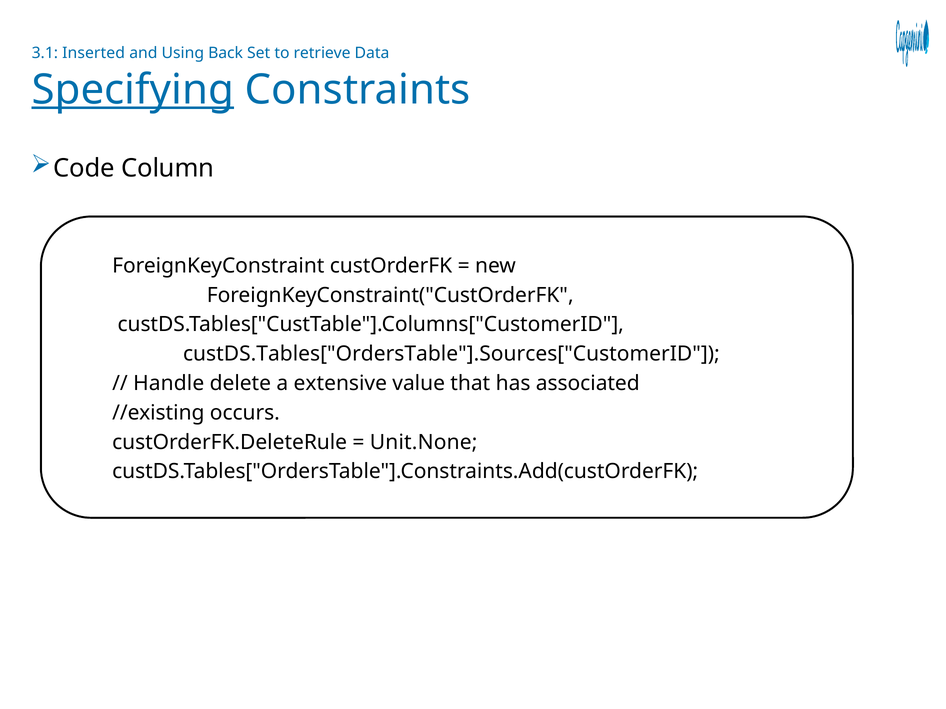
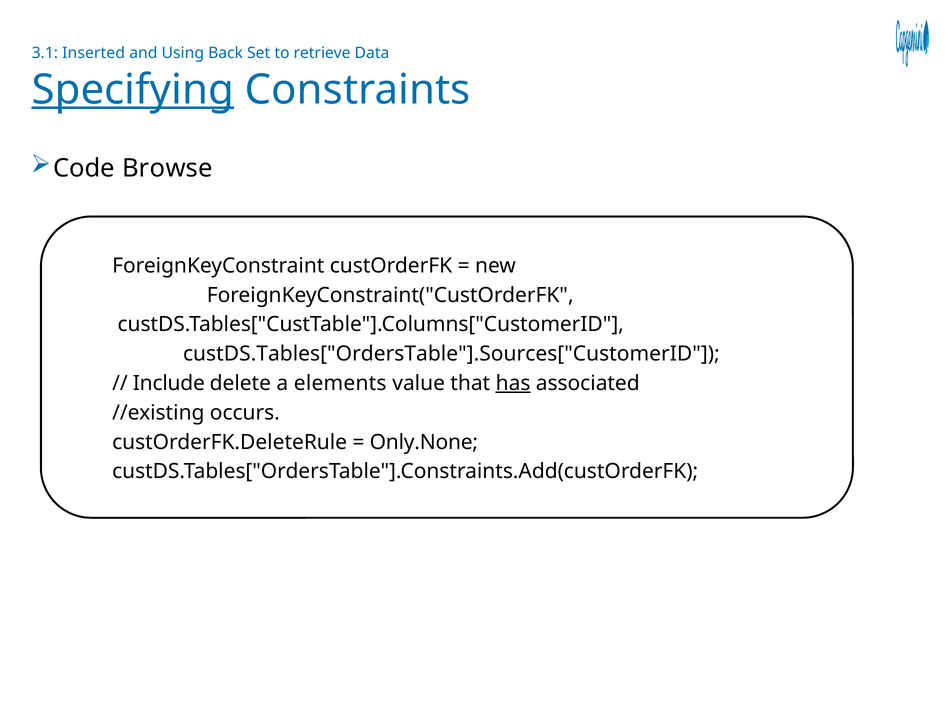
Column: Column -> Browse
Handle: Handle -> Include
extensive: extensive -> elements
has underline: none -> present
Unit.None: Unit.None -> Only.None
